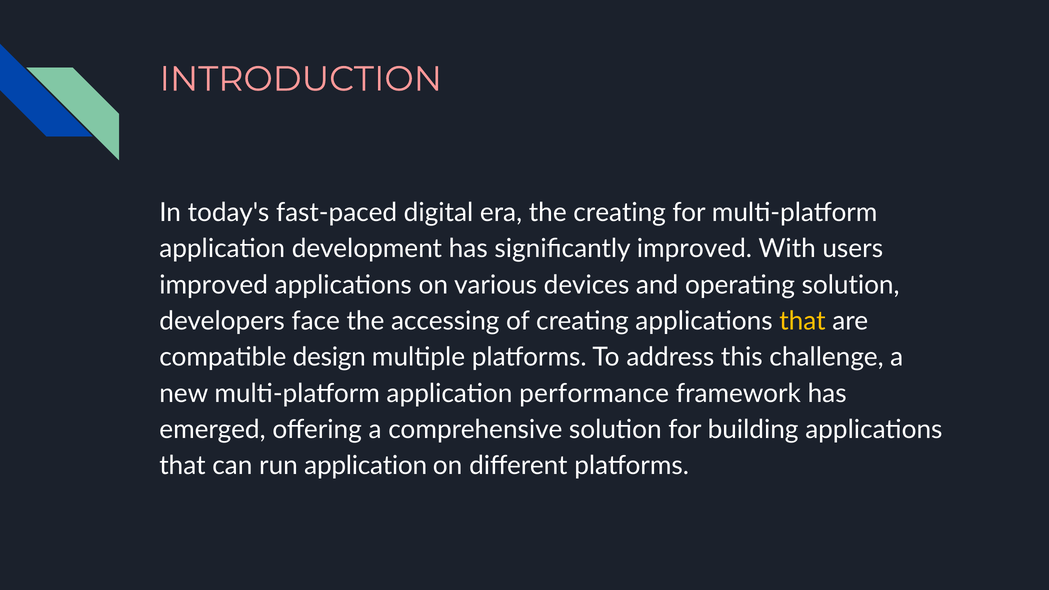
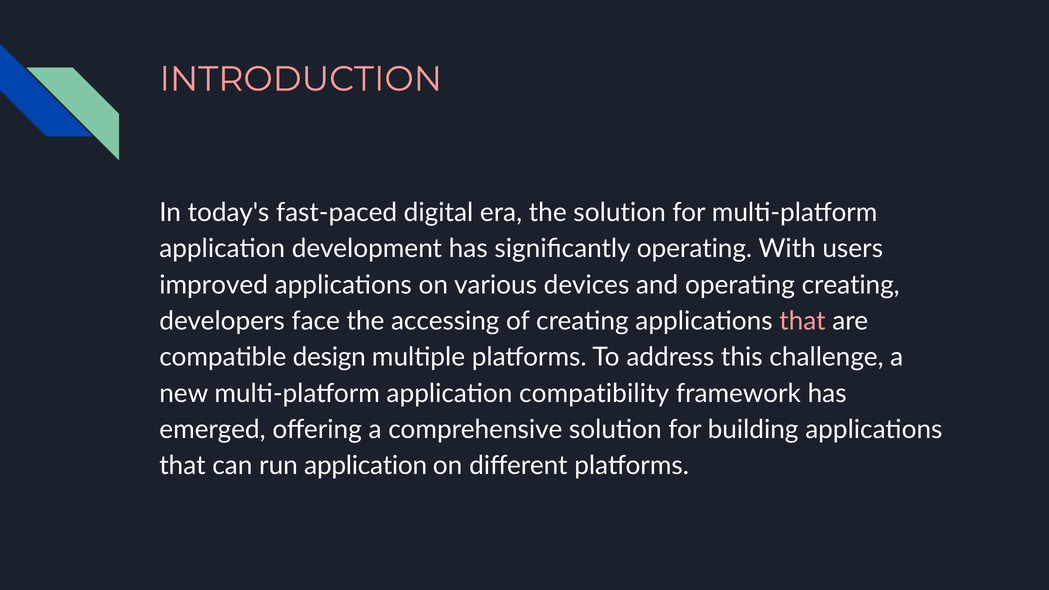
the creating: creating -> solution
significantly improved: improved -> operating
operating solution: solution -> creating
that at (802, 321) colour: yellow -> pink
performance: performance -> compatibility
